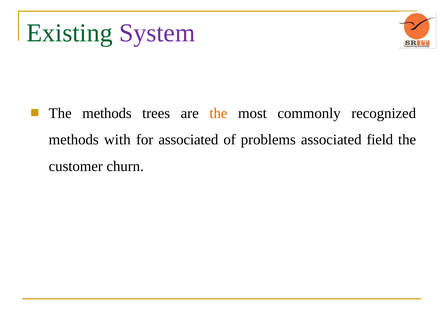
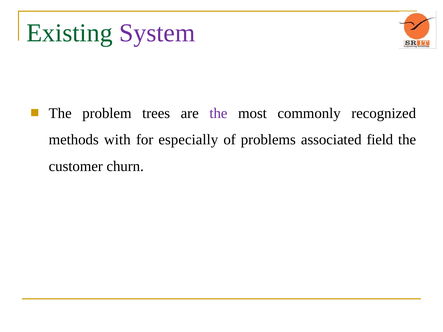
The methods: methods -> problem
the at (218, 113) colour: orange -> purple
for associated: associated -> especially
